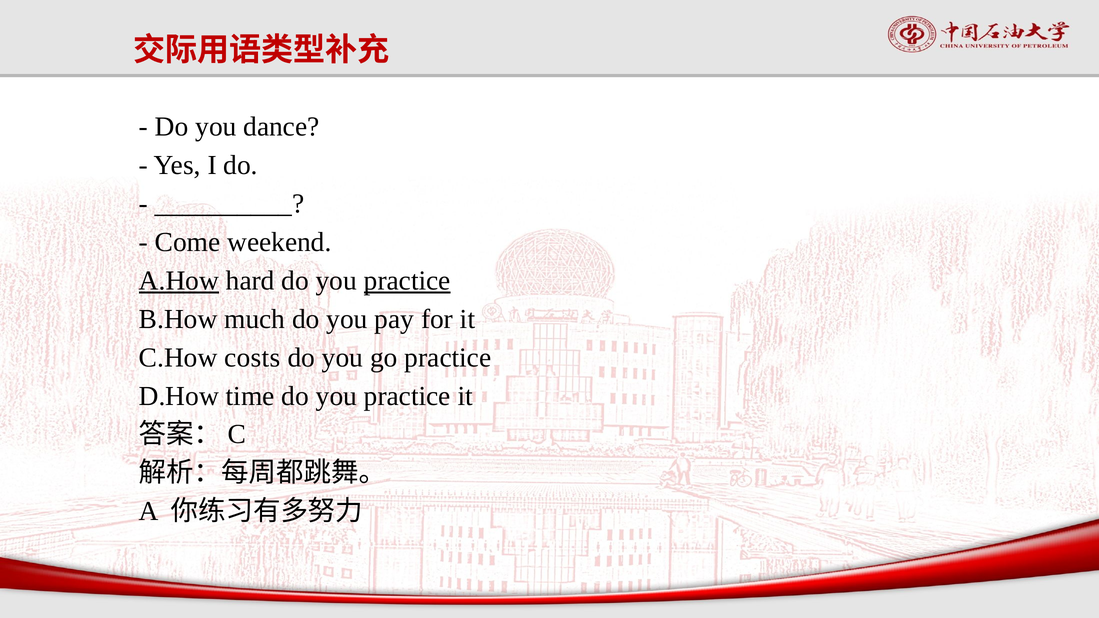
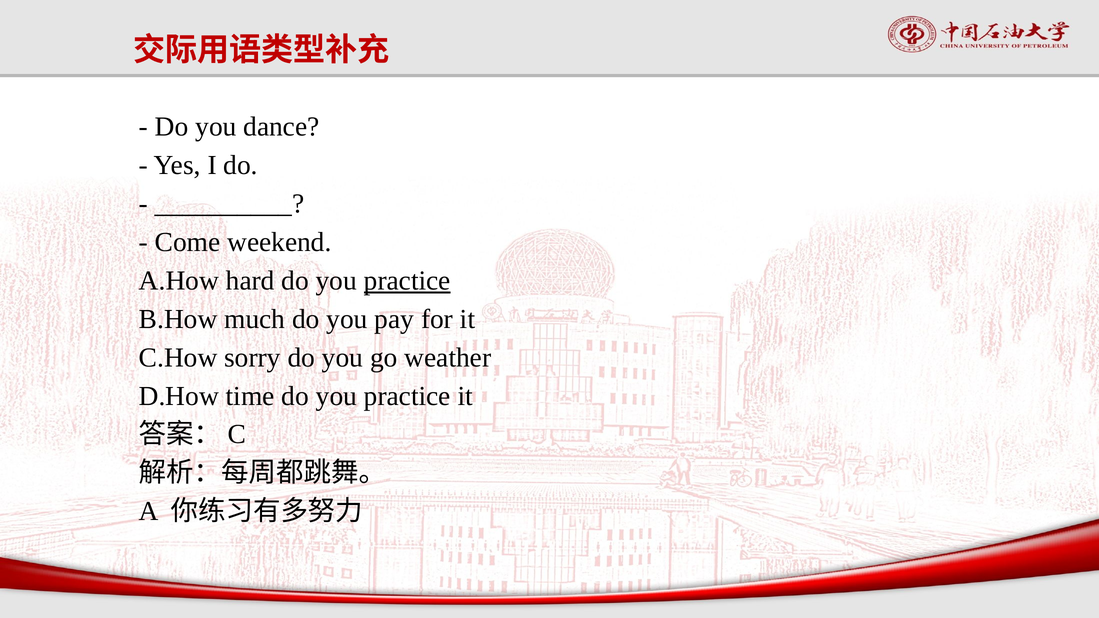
A.How underline: present -> none
costs: costs -> sorry
go practice: practice -> weather
